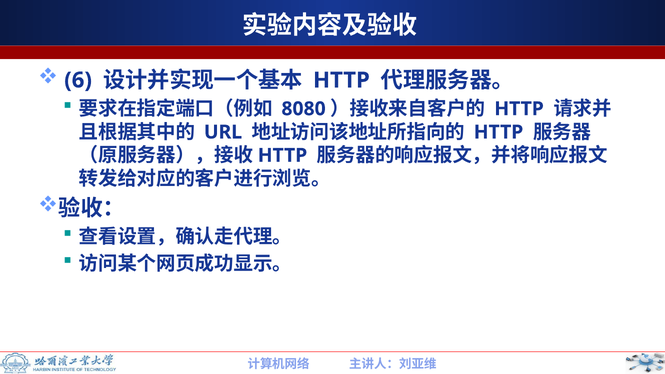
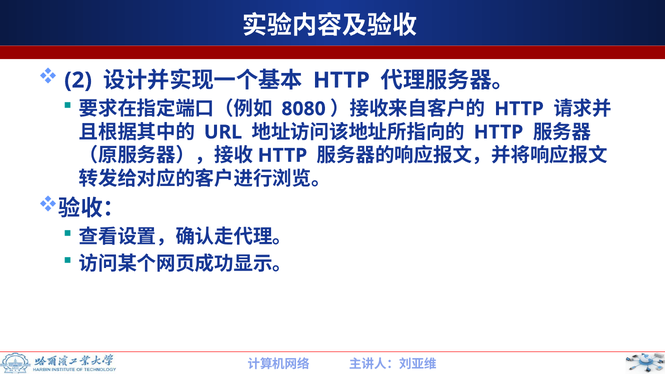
6: 6 -> 2
